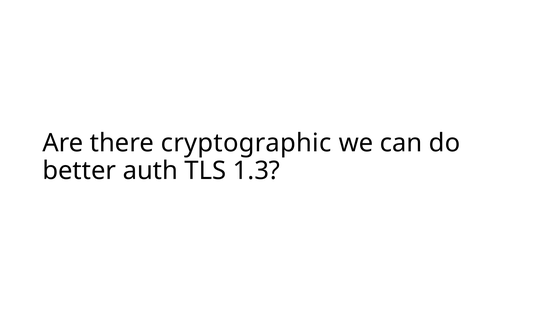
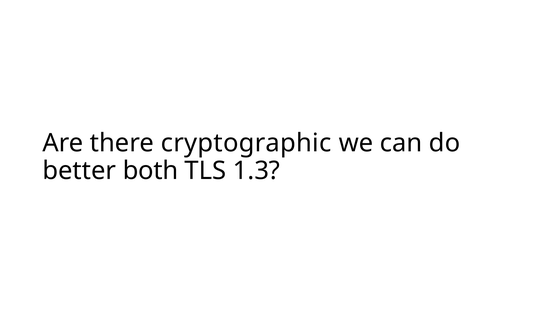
auth: auth -> both
